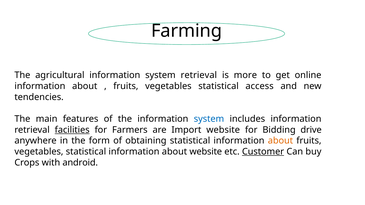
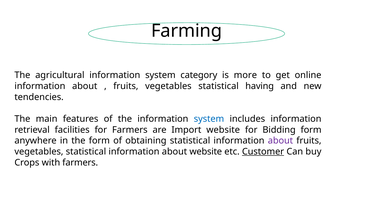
system retrieval: retrieval -> category
access: access -> having
facilities underline: present -> none
Bidding drive: drive -> form
about at (280, 141) colour: orange -> purple
with android: android -> farmers
